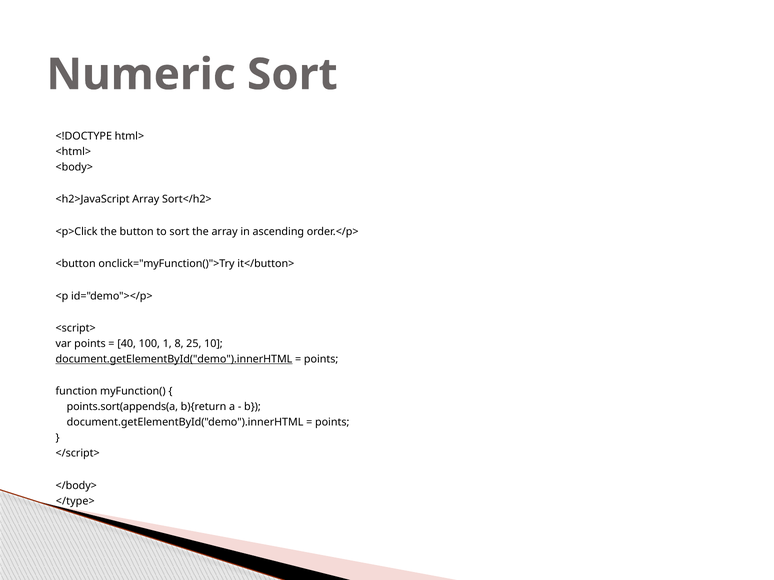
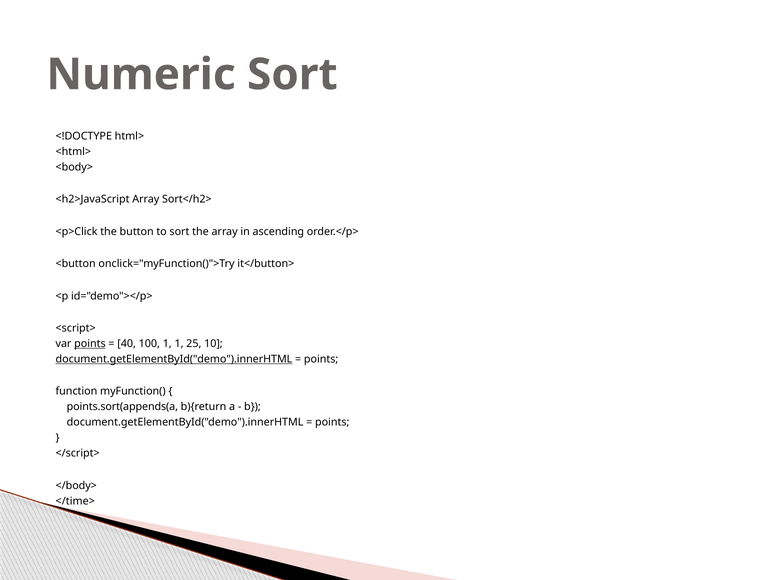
points at (90, 344) underline: none -> present
1 8: 8 -> 1
</type>: </type> -> </time>
